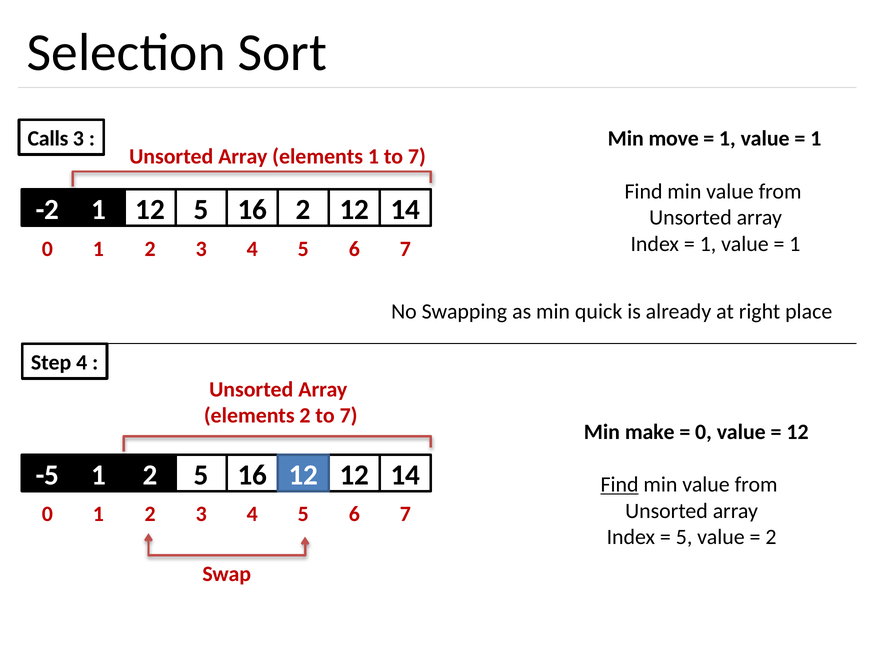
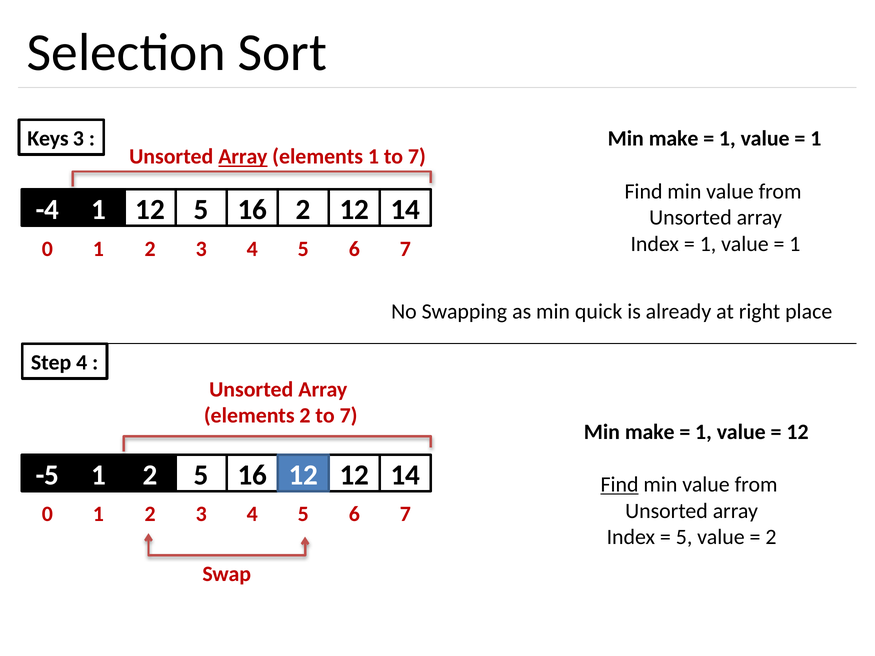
Calls: Calls -> Keys
move at (674, 139): move -> make
Array at (243, 157) underline: none -> present
-2: -2 -> -4
0 at (703, 432): 0 -> 1
